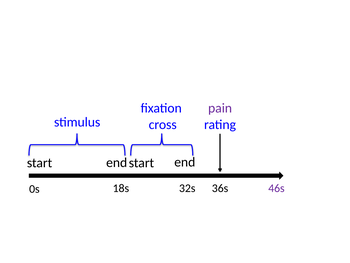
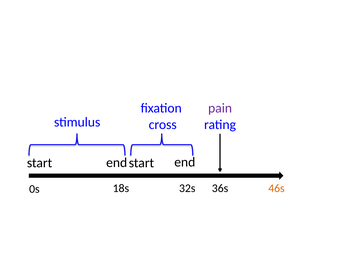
46s colour: purple -> orange
